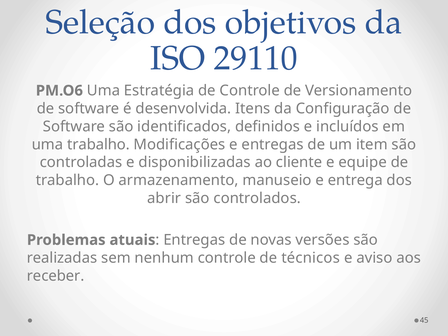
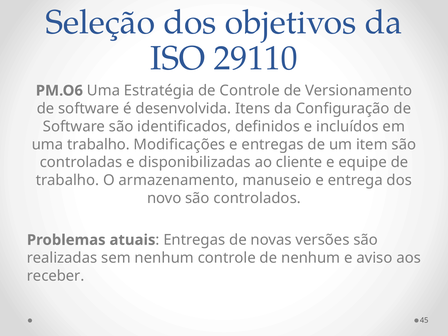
abrir: abrir -> novo
de técnicos: técnicos -> nenhum
